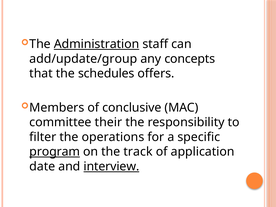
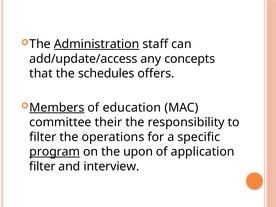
add/update/group: add/update/group -> add/update/access
Members underline: none -> present
conclusive: conclusive -> education
track: track -> upon
date at (42, 166): date -> filter
interview underline: present -> none
